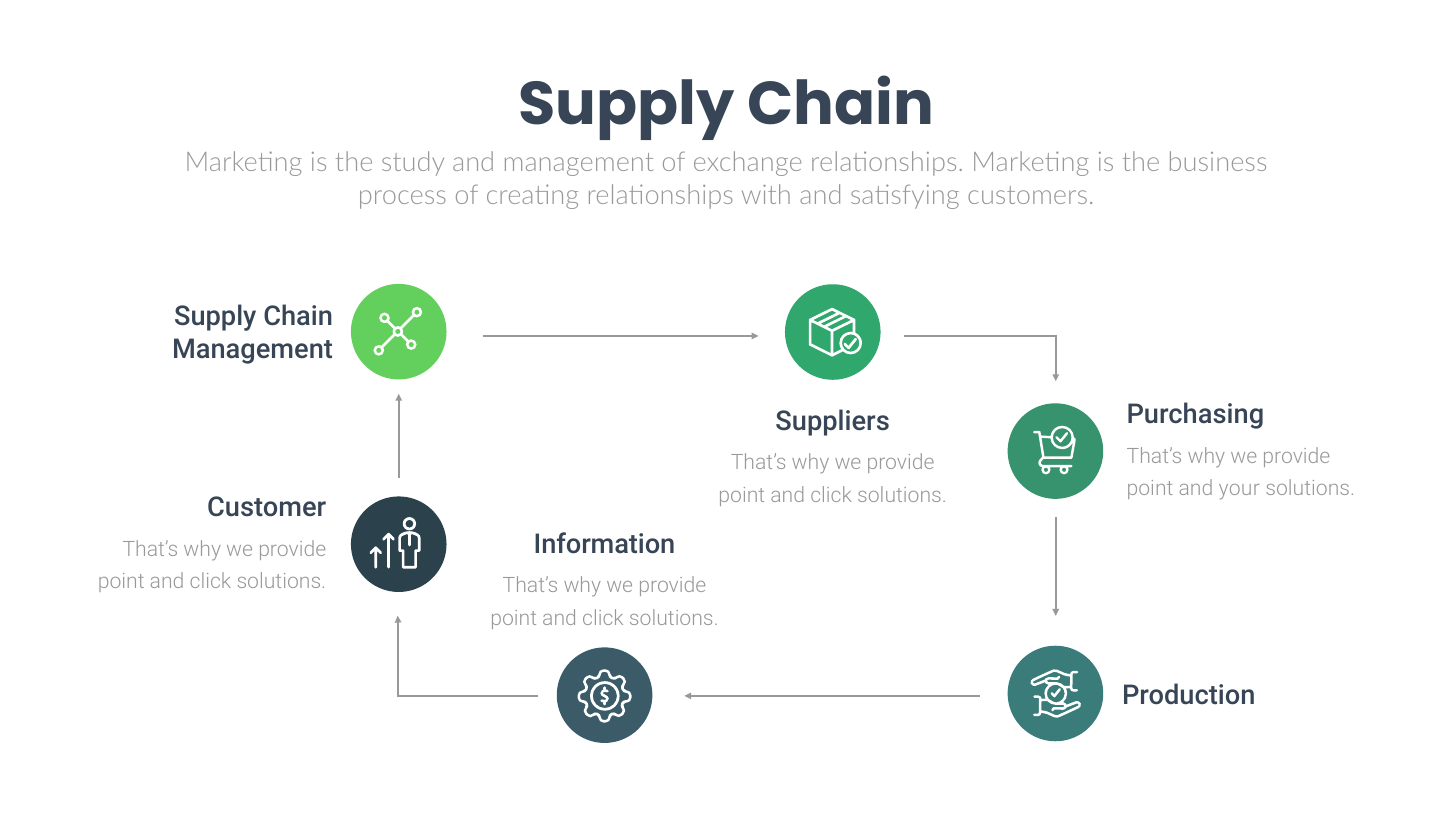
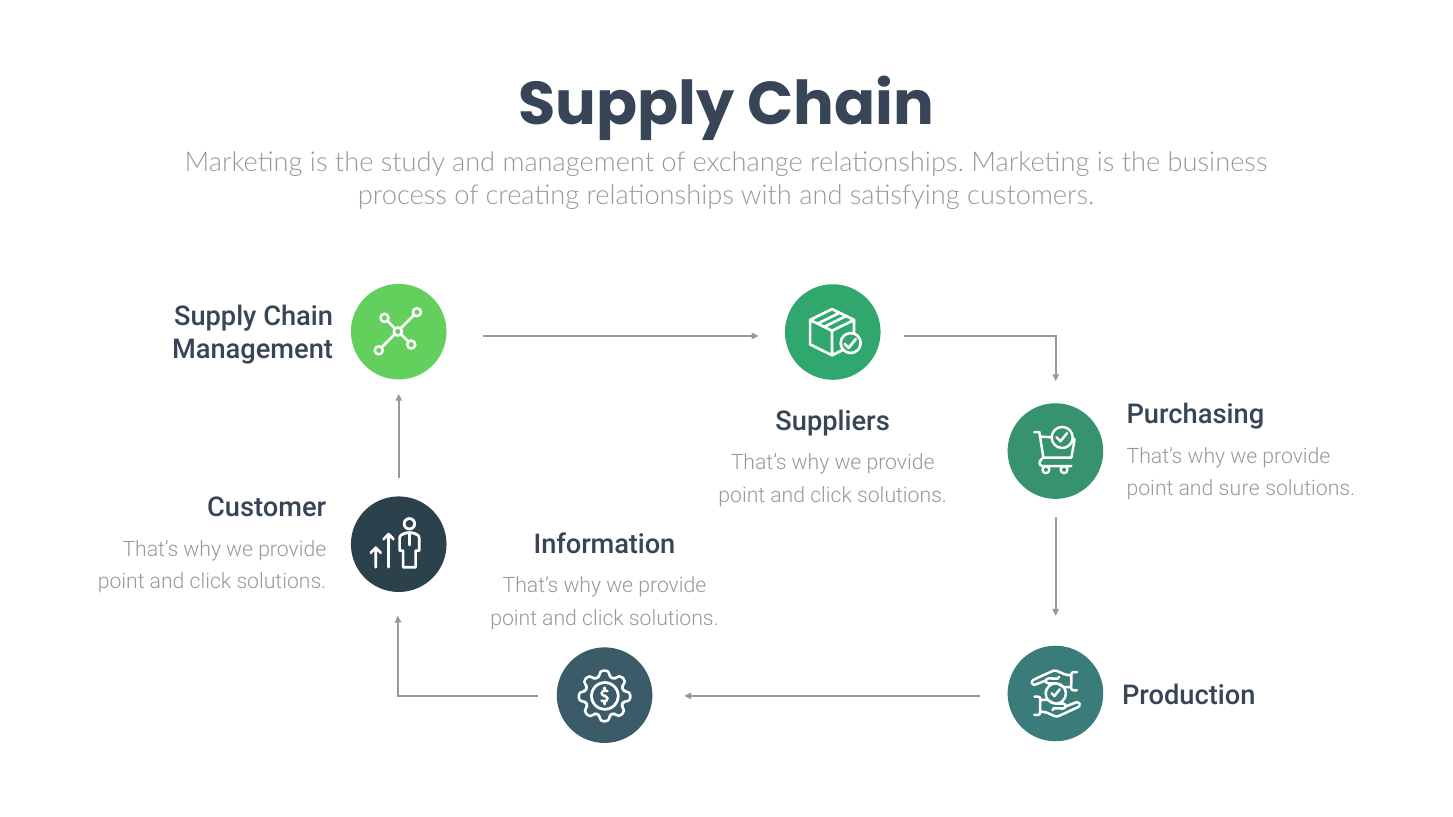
your: your -> sure
